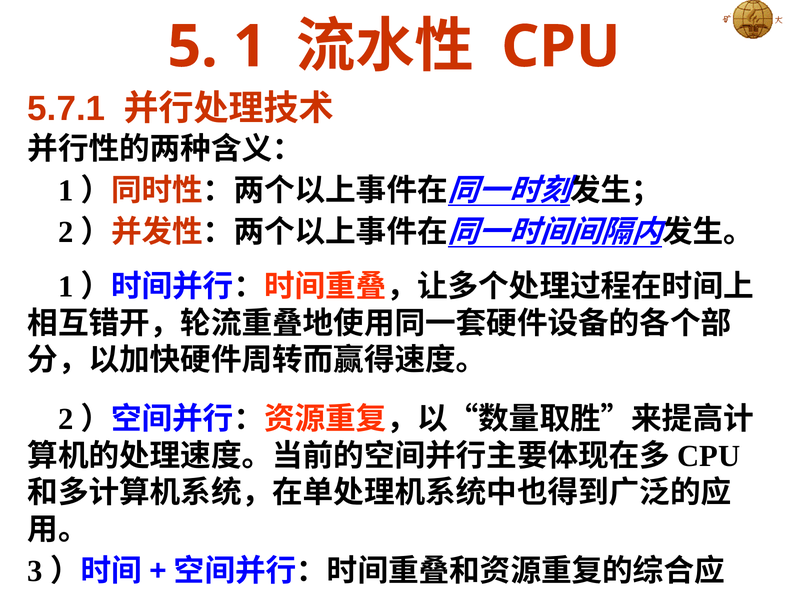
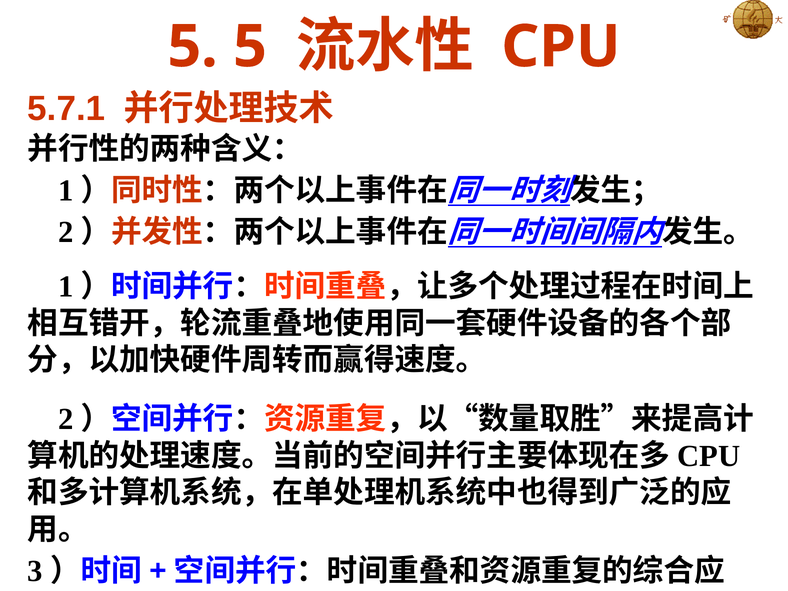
5 1: 1 -> 5
